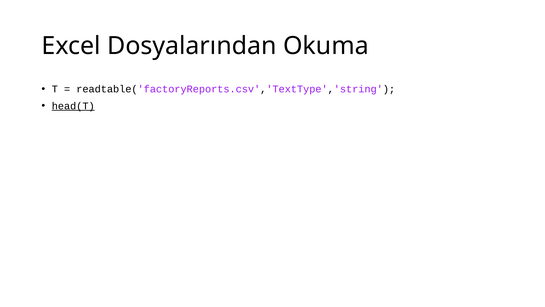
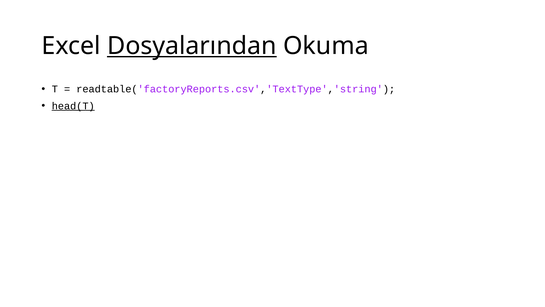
Dosyalarından underline: none -> present
